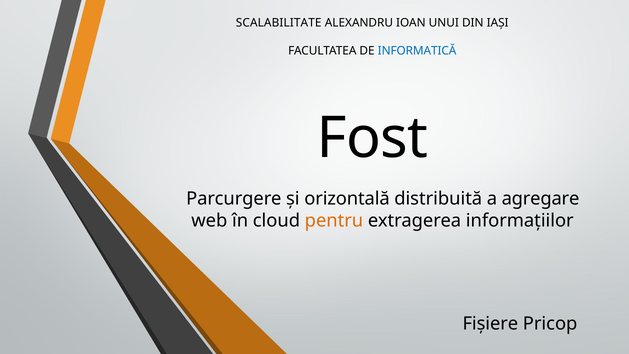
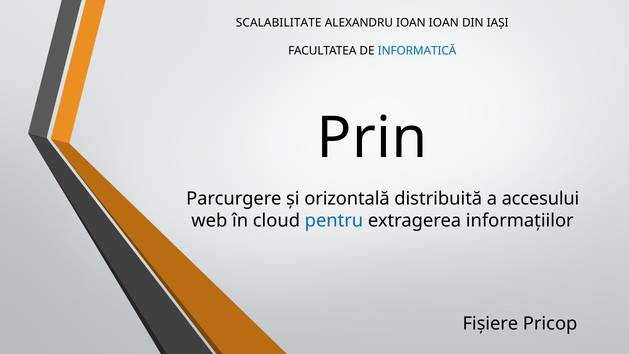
IOAN UNUI: UNUI -> IOAN
Fost: Fost -> Prin
agregare: agregare -> accesului
pentru colour: orange -> blue
